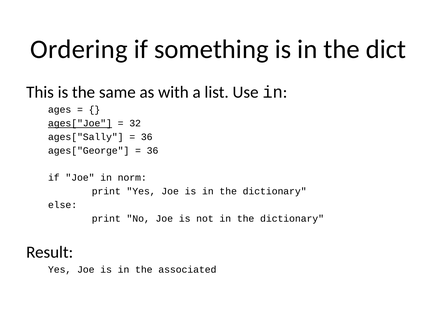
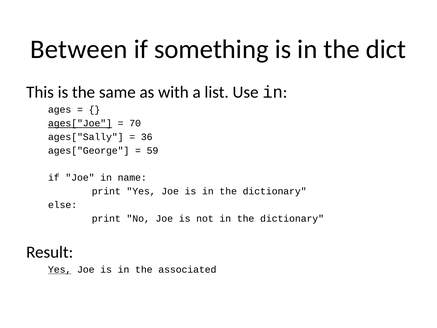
Ordering: Ordering -> Between
32: 32 -> 70
36 at (153, 150): 36 -> 59
norm: norm -> name
Yes at (60, 269) underline: none -> present
